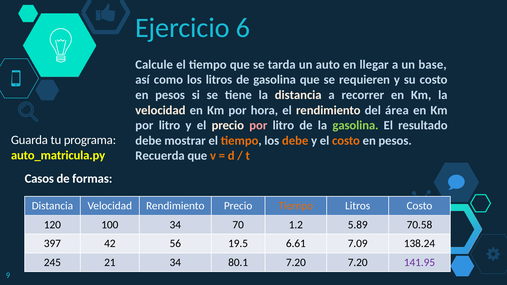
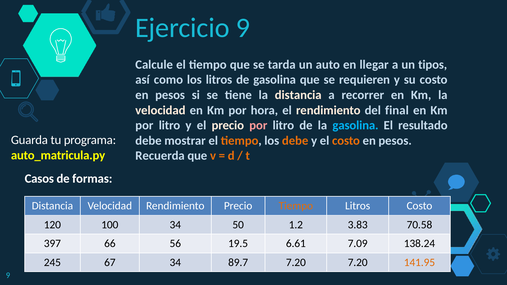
Ejercicio 6: 6 -> 9
base: base -> tipos
área: área -> final
gasolina at (355, 125) colour: light green -> light blue
70: 70 -> 50
5.89: 5.89 -> 3.83
42: 42 -> 66
21: 21 -> 67
80.1: 80.1 -> 89.7
141.95 colour: purple -> orange
